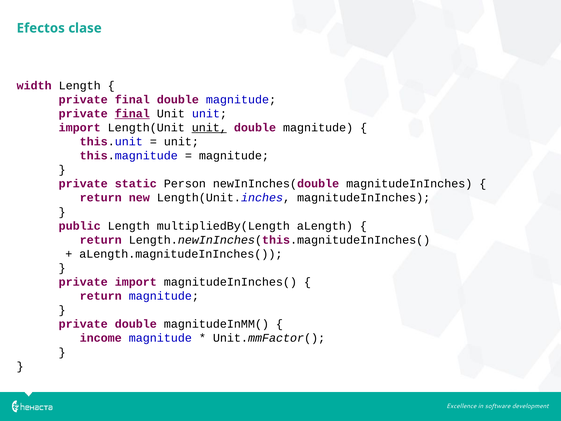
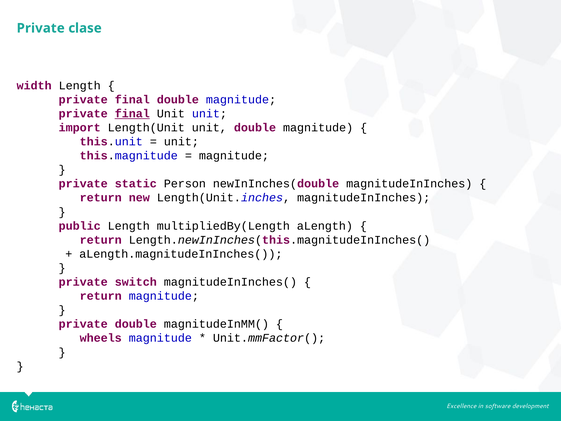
Efectos at (41, 28): Efectos -> Private
unit at (209, 128) underline: present -> none
private import: import -> switch
income: income -> wheels
